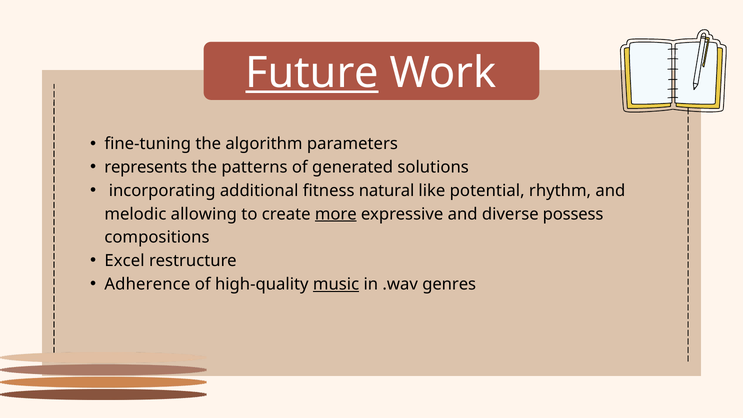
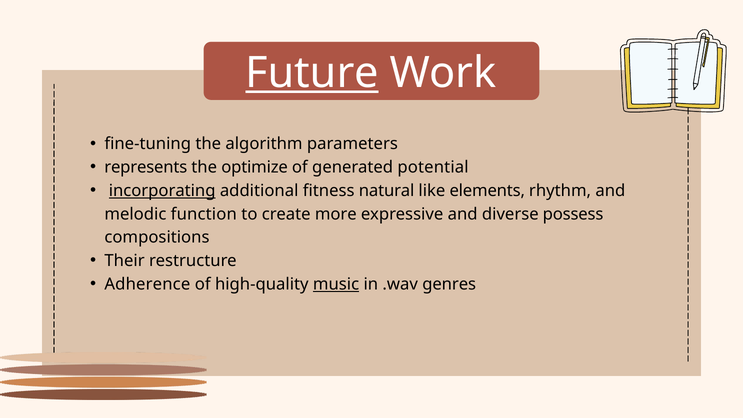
patterns: patterns -> optimize
solutions: solutions -> potential
incorporating underline: none -> present
potential: potential -> elements
allowing: allowing -> function
more underline: present -> none
Excel: Excel -> Their
